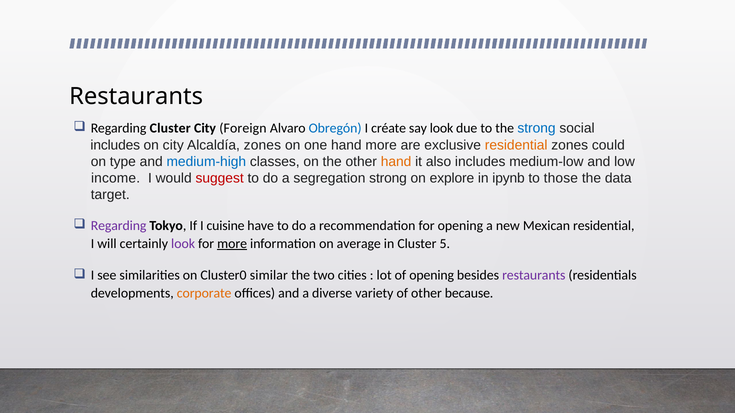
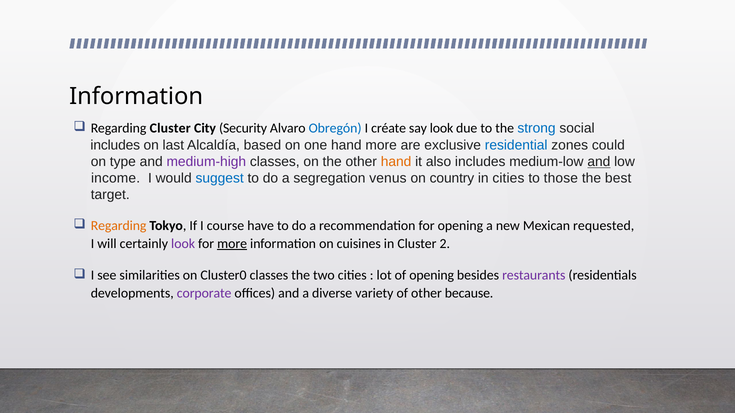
Restaurants at (136, 97): Restaurants -> Information
Foreign: Foreign -> Security
on city: city -> last
Alcaldía zones: zones -> based
residential at (516, 145) colour: orange -> blue
medium-high colour: blue -> purple
and at (599, 162) underline: none -> present
suggest colour: red -> blue
segregation strong: strong -> venus
explore: explore -> country
in ipynb: ipynb -> cities
data: data -> best
Regarding at (119, 226) colour: purple -> orange
cuisine: cuisine -> course
Mexican residential: residential -> requested
average: average -> cuisines
5: 5 -> 2
Cluster0 similar: similar -> classes
corporate colour: orange -> purple
